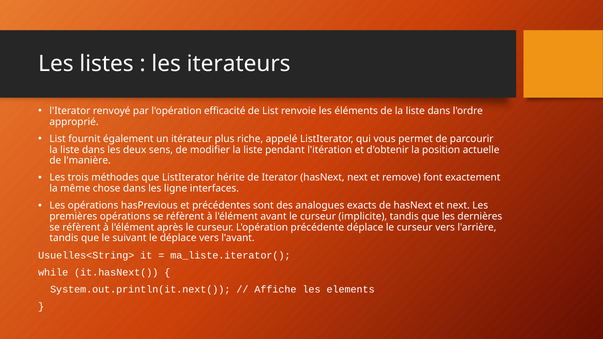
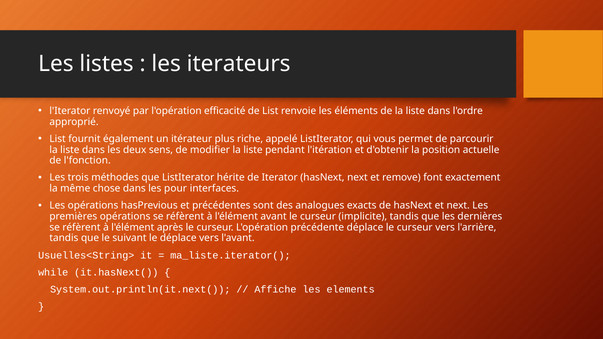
l'manière: l'manière -> l'fonction
ligne: ligne -> pour
